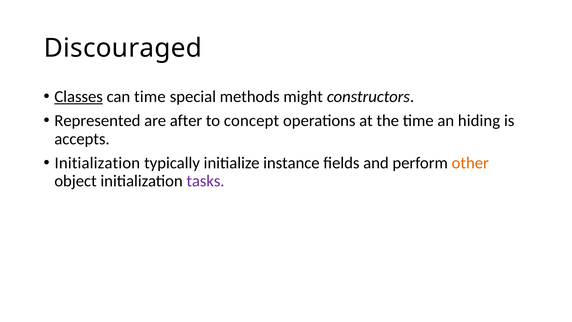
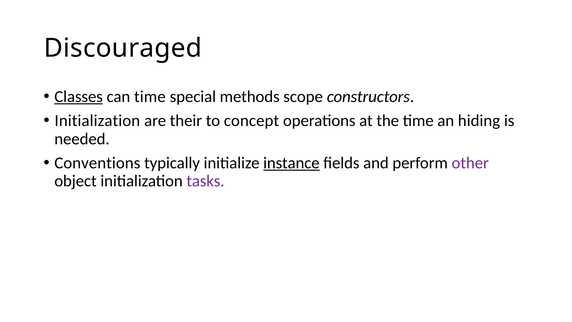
might: might -> scope
Represented at (97, 121): Represented -> Initialization
after: after -> their
accepts: accepts -> needed
Initialization at (97, 163): Initialization -> Conventions
instance underline: none -> present
other colour: orange -> purple
